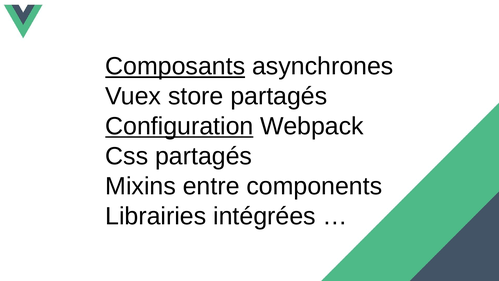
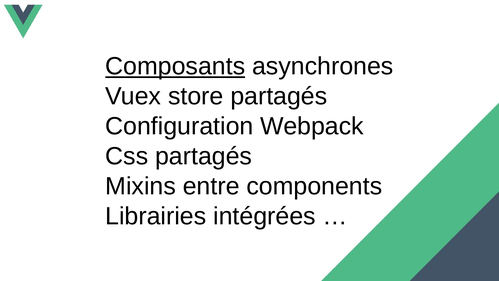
Configuration underline: present -> none
